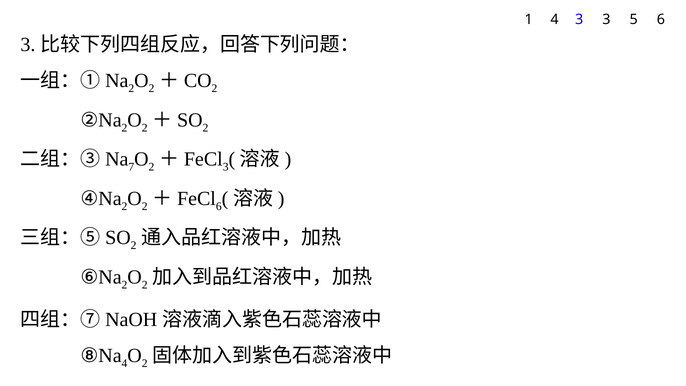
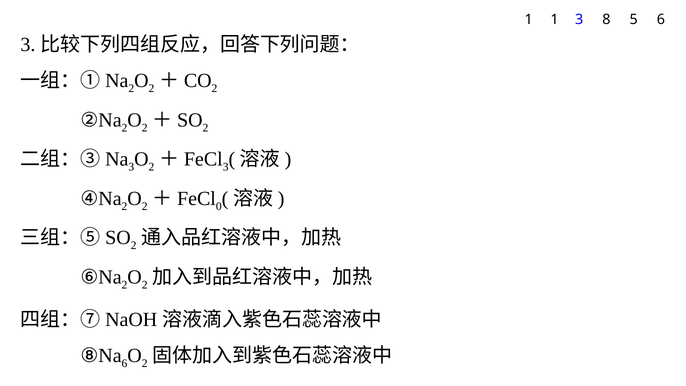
1 4: 4 -> 1
3 3: 3 -> 8
7 at (131, 167): 7 -> 3
6 at (219, 206): 6 -> 0
4 at (124, 364): 4 -> 6
